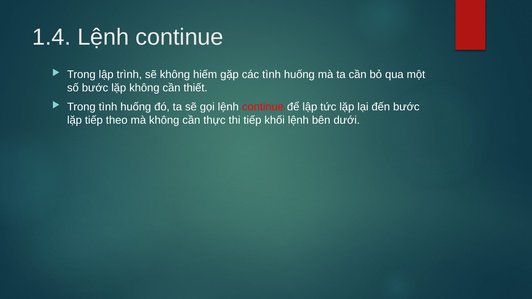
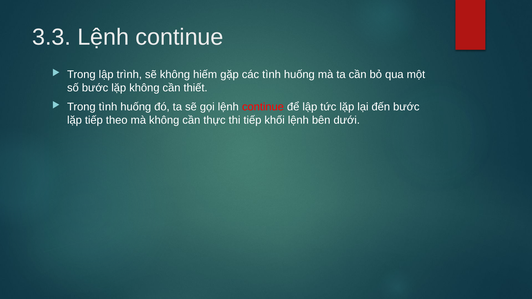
1.4: 1.4 -> 3.3
